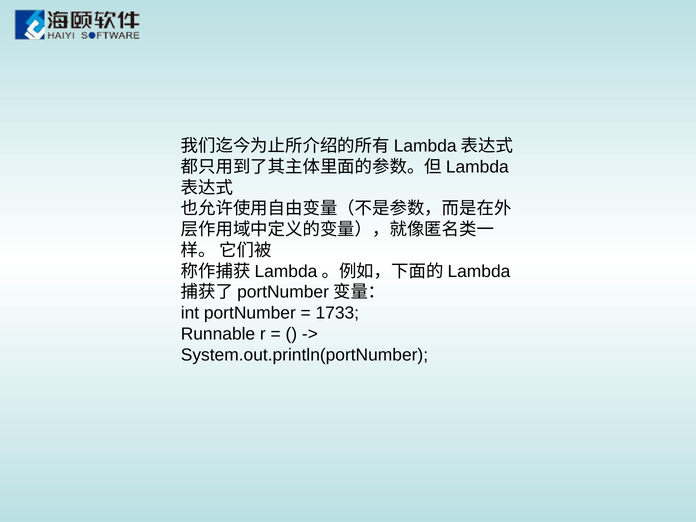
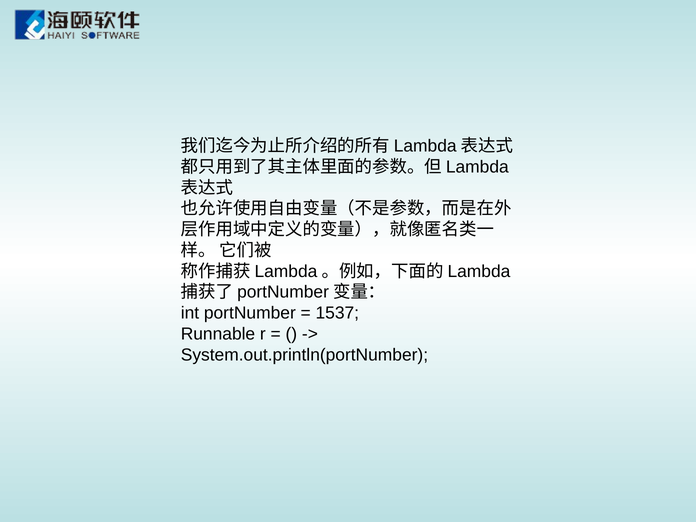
1733: 1733 -> 1537
